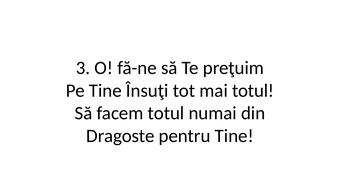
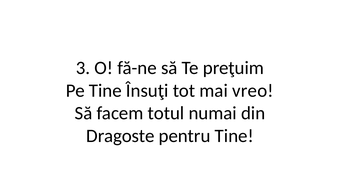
mai totul: totul -> vreo
